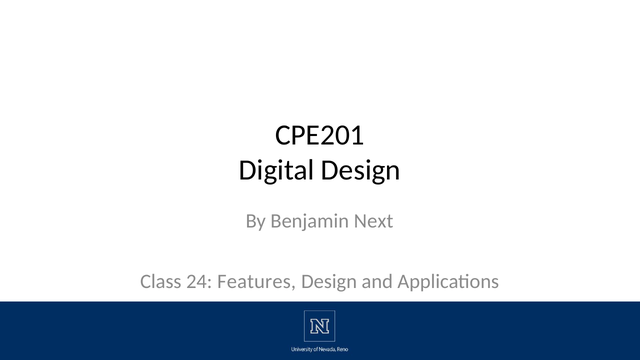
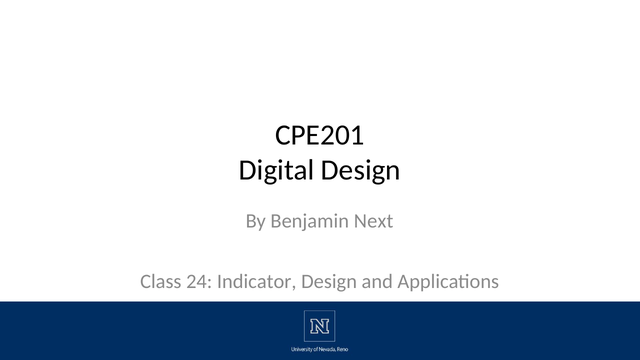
Features: Features -> Indicator
